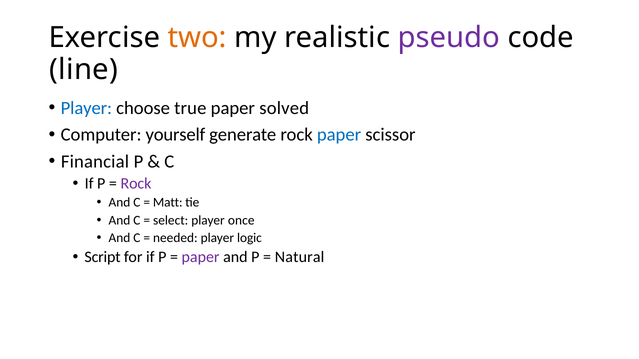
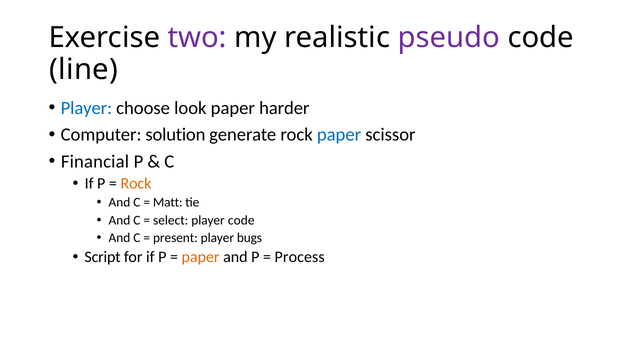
two colour: orange -> purple
true: true -> look
solved: solved -> harder
yourself: yourself -> solution
Rock at (136, 184) colour: purple -> orange
player once: once -> code
needed: needed -> present
logic: logic -> bugs
paper at (201, 257) colour: purple -> orange
Natural: Natural -> Process
